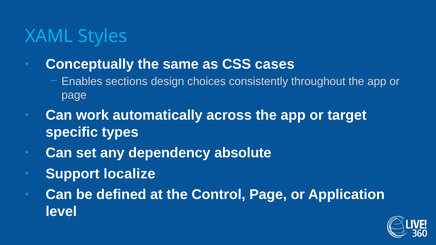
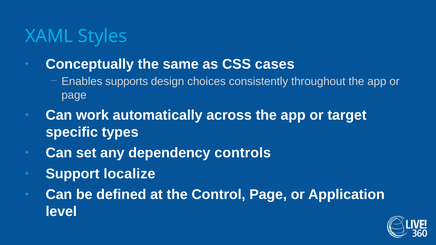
sections: sections -> supports
absolute: absolute -> controls
